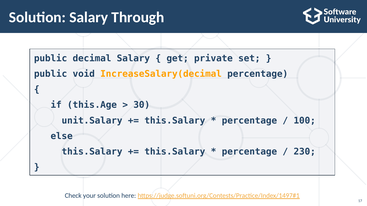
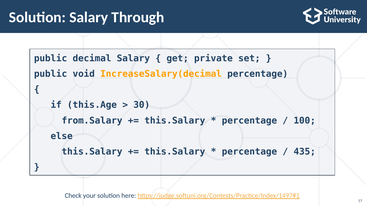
unit.Salary: unit.Salary -> from.Salary
230: 230 -> 435
